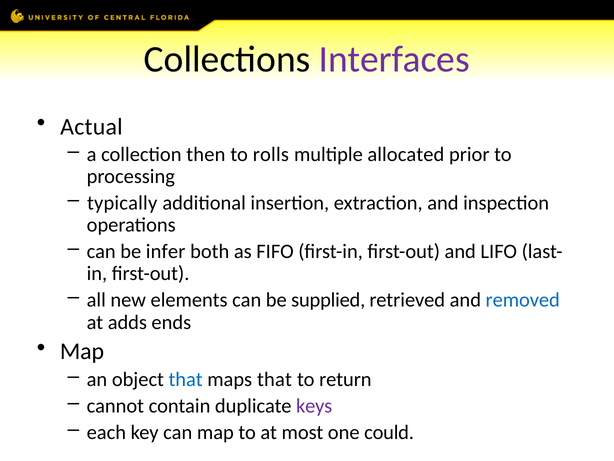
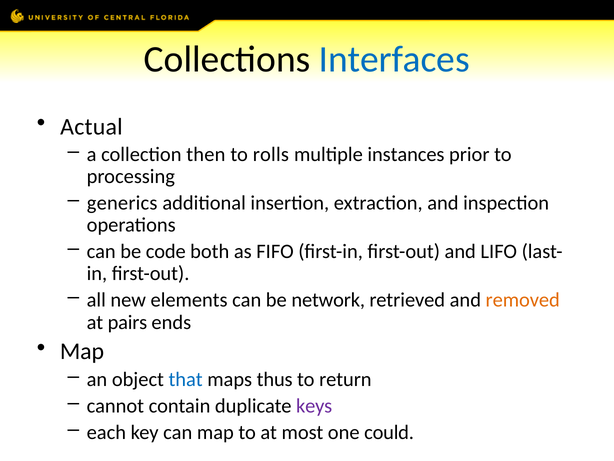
Interfaces colour: purple -> blue
allocated: allocated -> instances
typically: typically -> generics
infer: infer -> code
supplied: supplied -> network
removed colour: blue -> orange
adds: adds -> pairs
maps that: that -> thus
